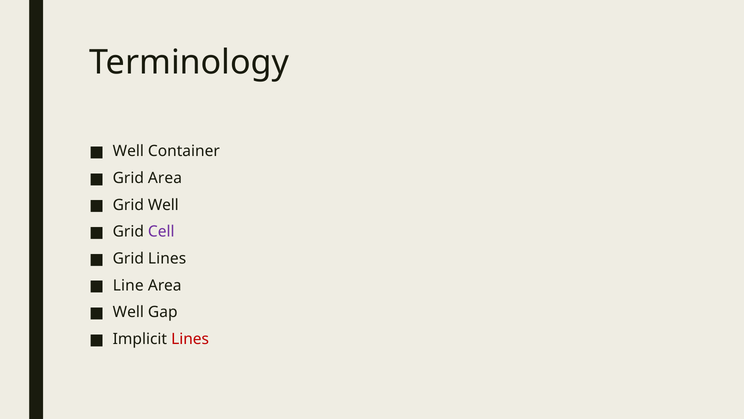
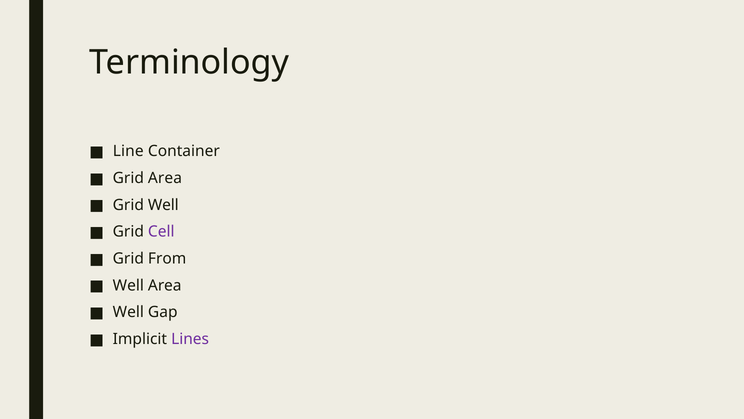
Well at (128, 151): Well -> Line
Grid Lines: Lines -> From
Line at (128, 285): Line -> Well
Lines at (190, 339) colour: red -> purple
